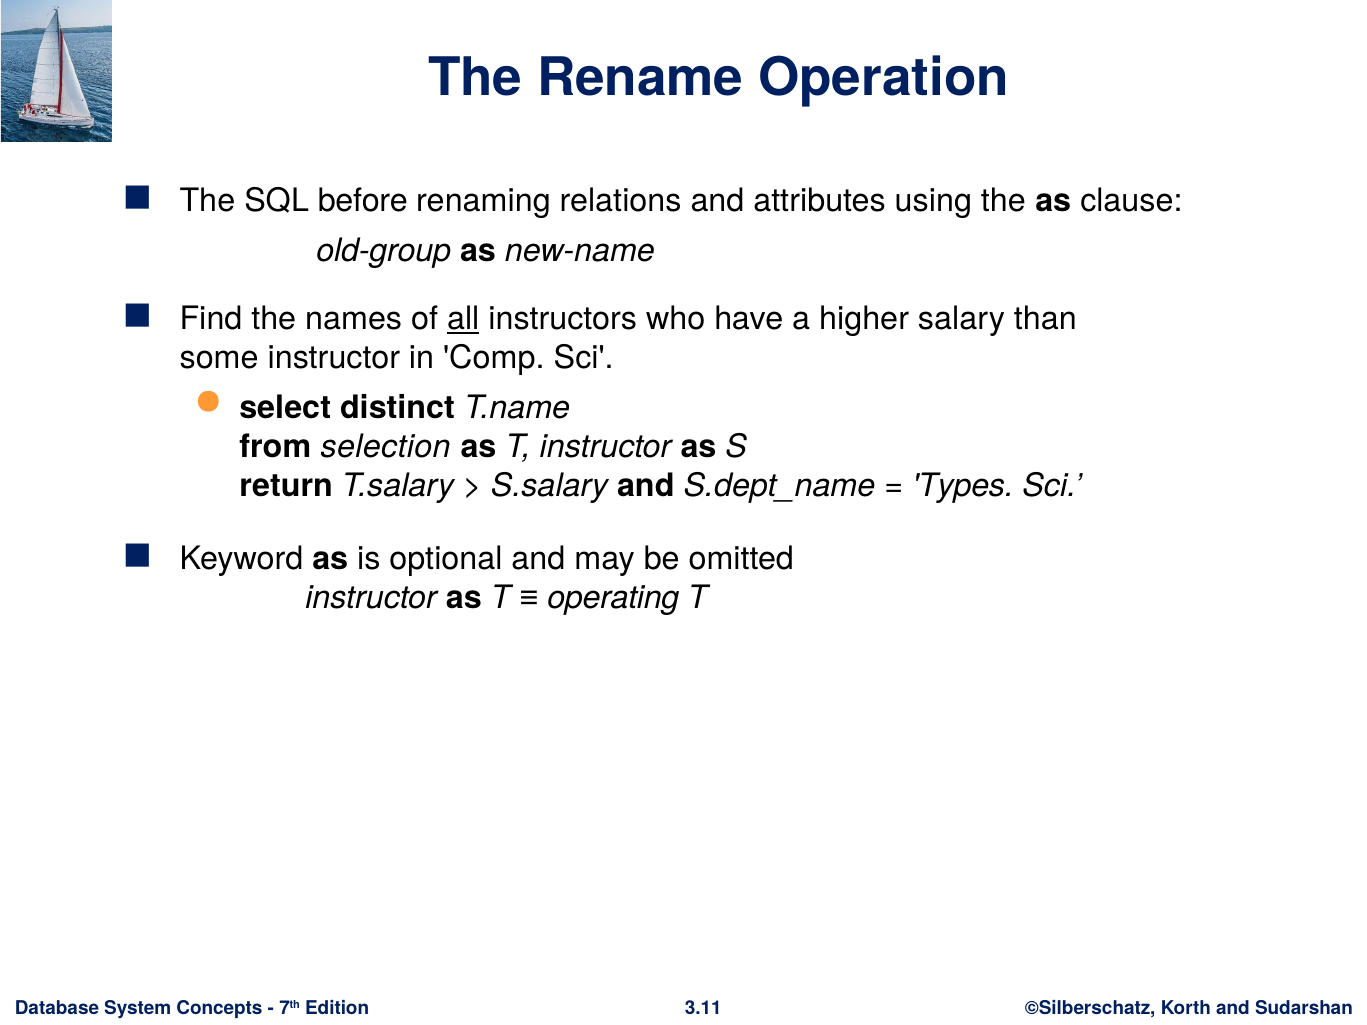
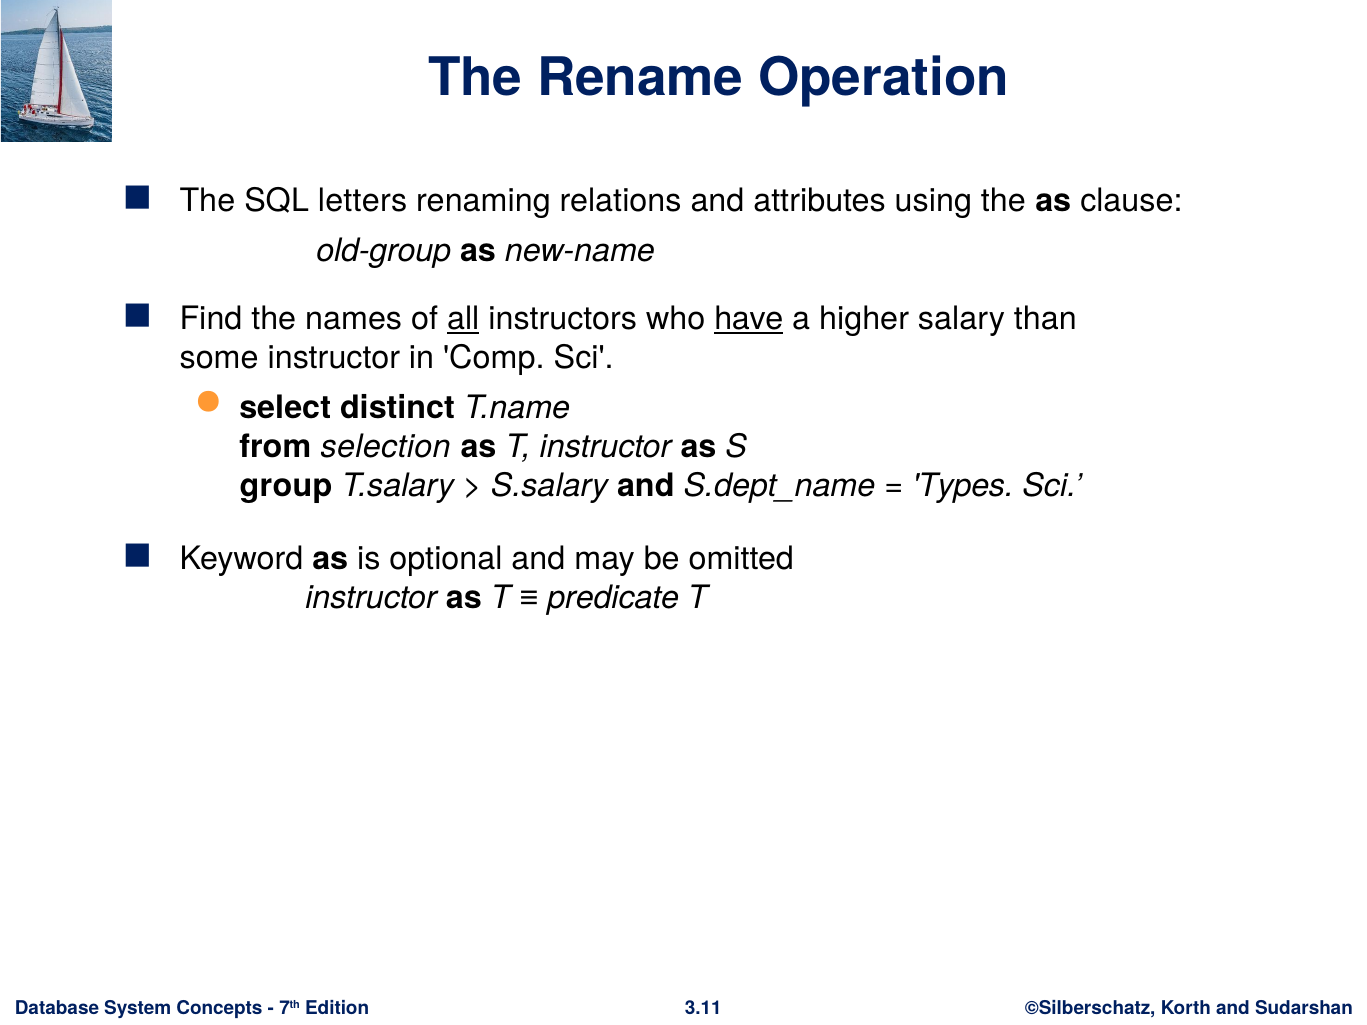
before: before -> letters
have underline: none -> present
return: return -> group
operating: operating -> predicate
